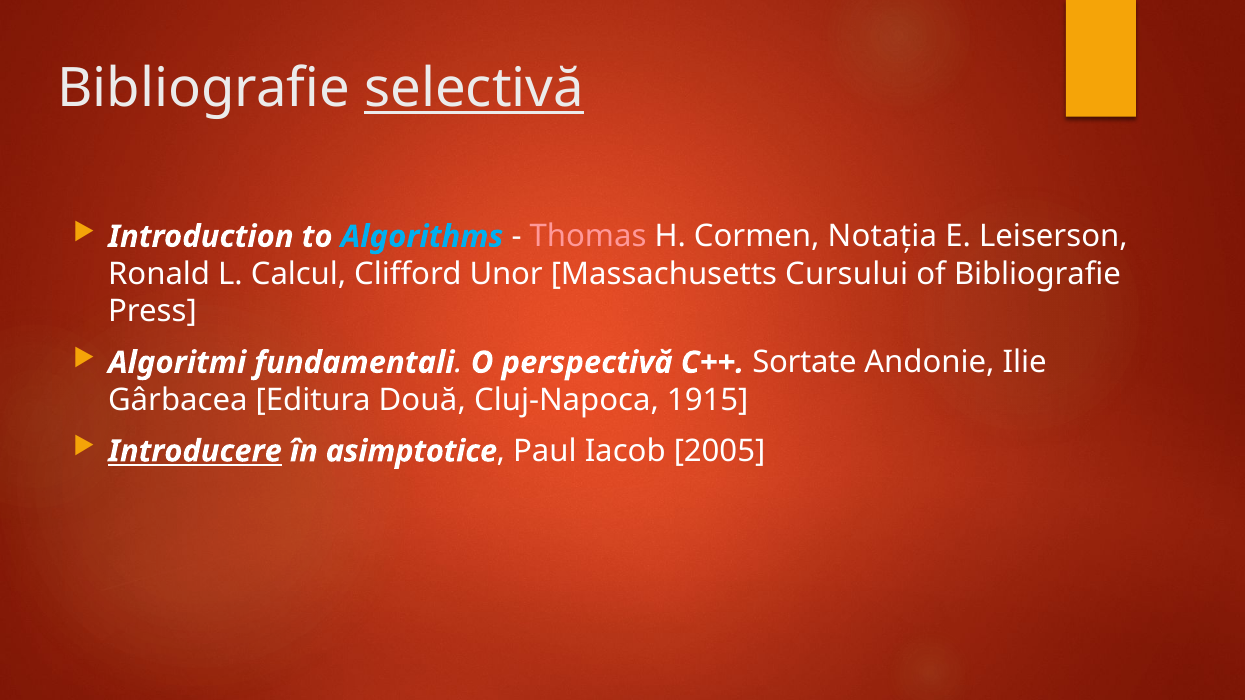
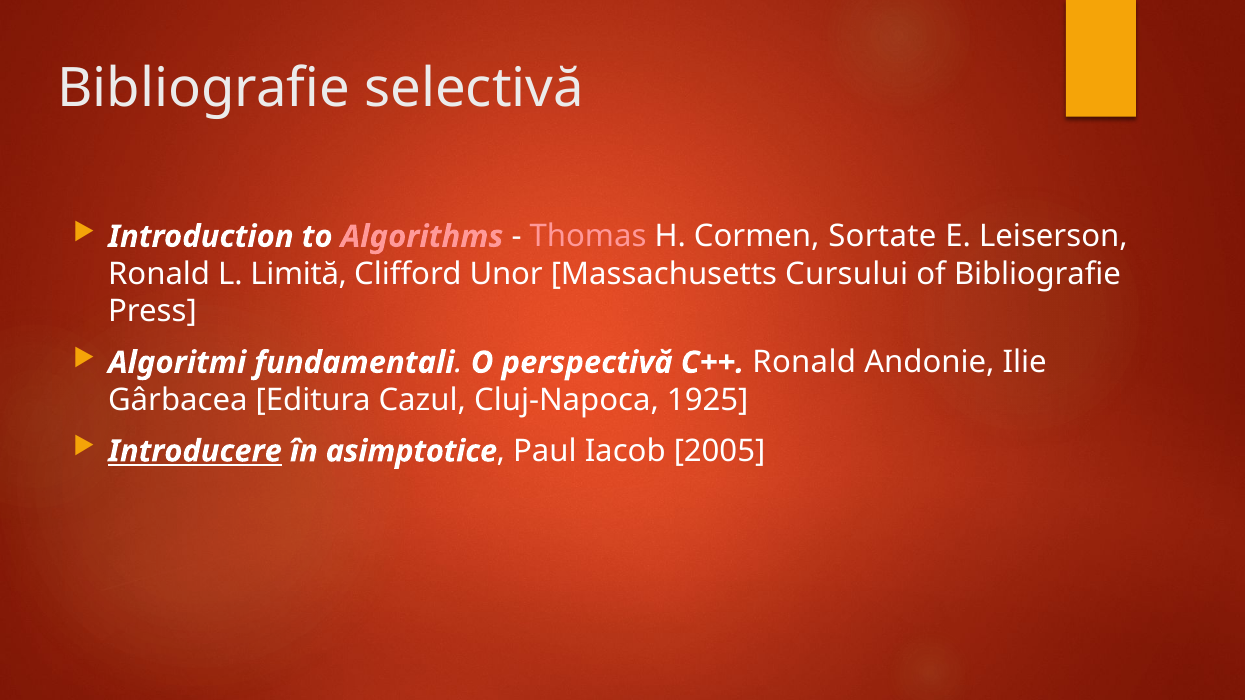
selectivă underline: present -> none
Algorithms colour: light blue -> pink
Notația: Notația -> Sortate
Calcul: Calcul -> Limită
C++ Sortate: Sortate -> Ronald
Două: Două -> Cazul
1915: 1915 -> 1925
